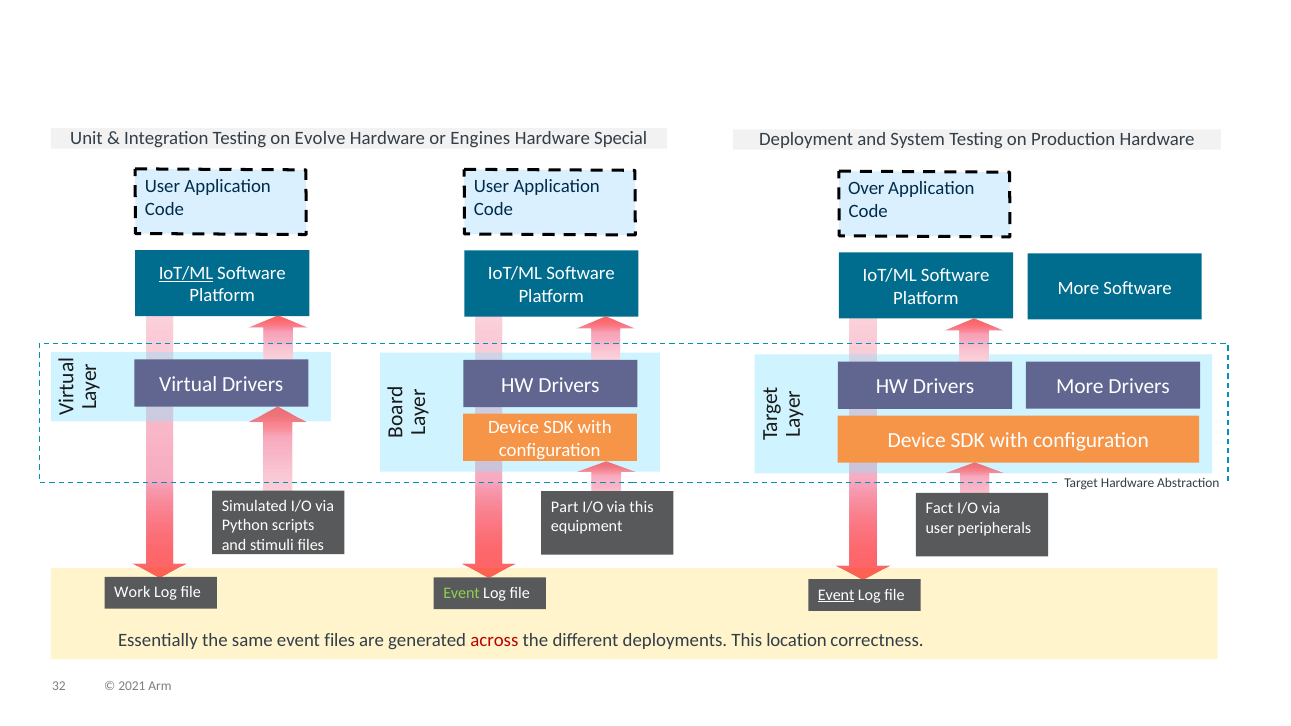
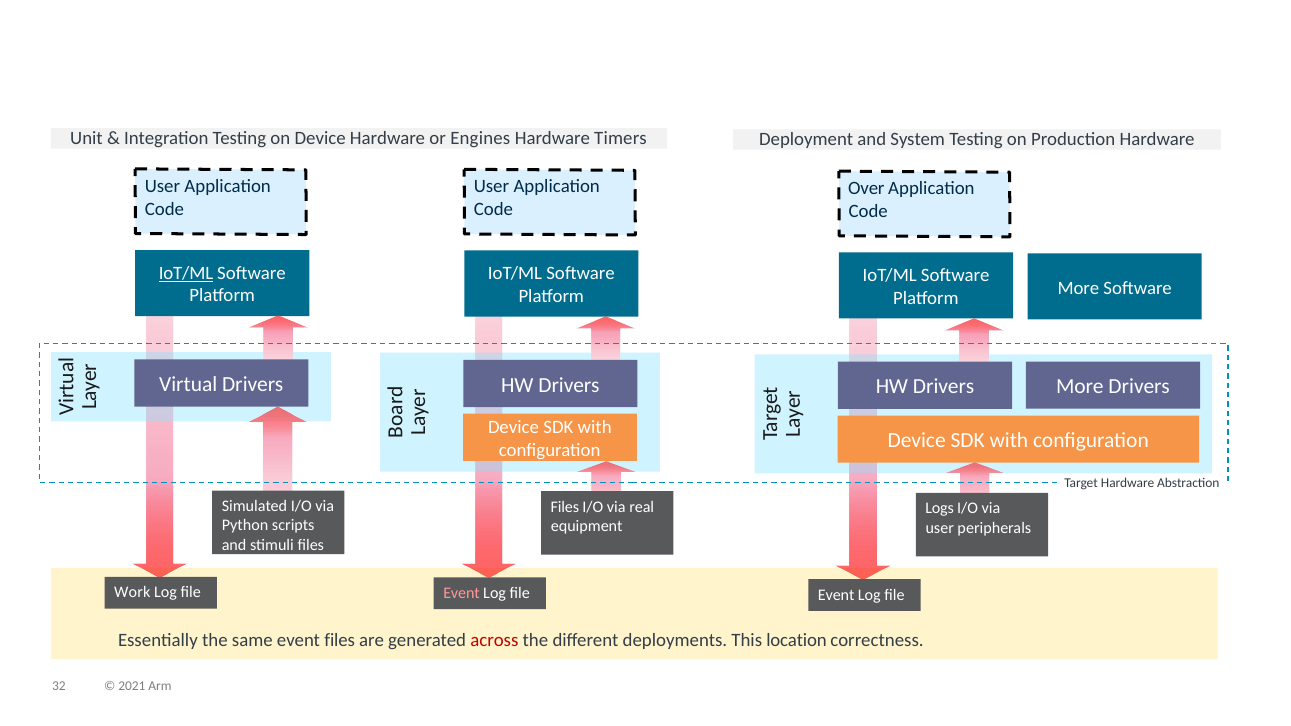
on Evolve: Evolve -> Device
Special: Special -> Timers
Part at (565, 507): Part -> Files
via this: this -> real
Fact: Fact -> Logs
Event at (461, 593) colour: light green -> pink
Event at (836, 595) underline: present -> none
